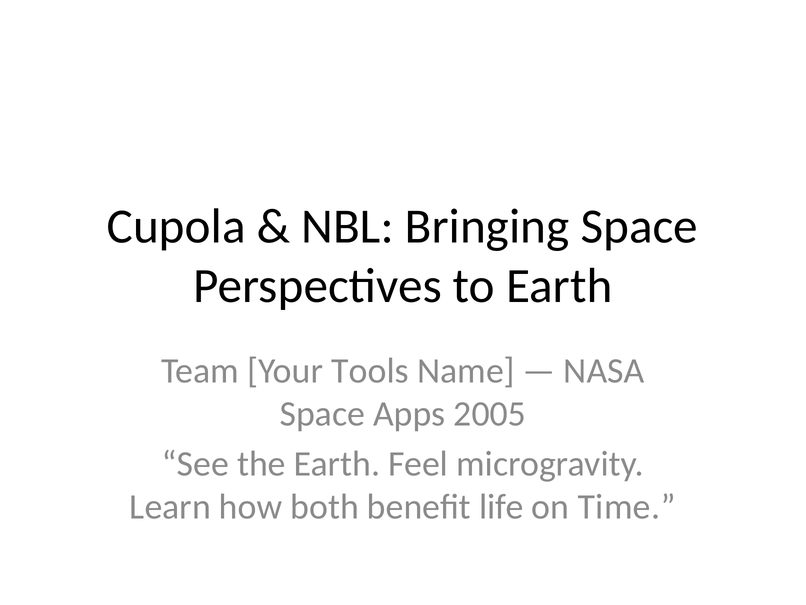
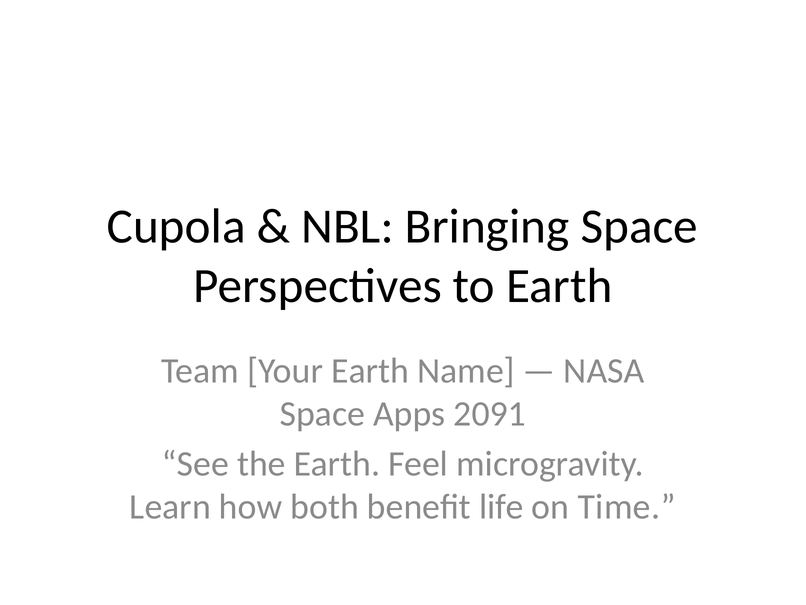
Your Tools: Tools -> Earth
2005: 2005 -> 2091
